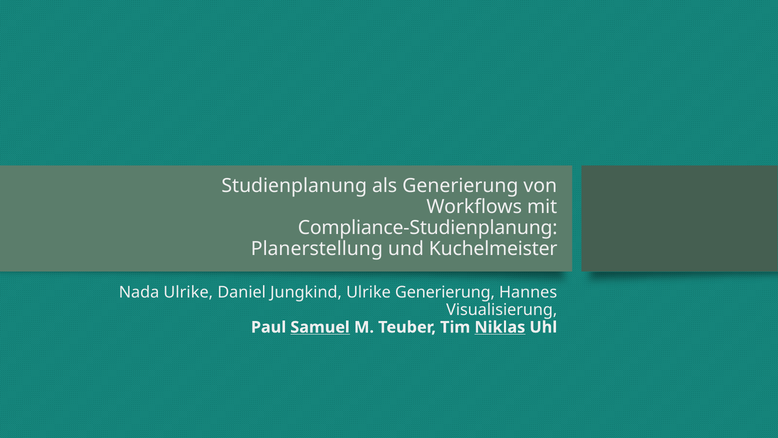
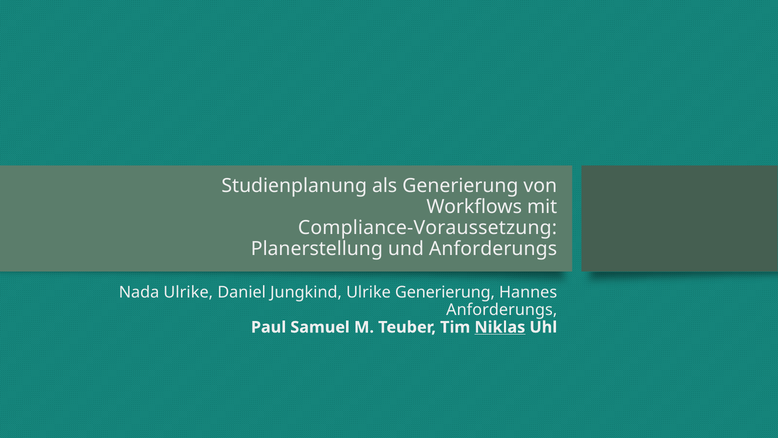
Compliance-Studienplanung: Compliance-Studienplanung -> Compliance-Voraussetzung
und Kuchelmeister: Kuchelmeister -> Anforderungs
Visualisierung at (502, 309): Visualisierung -> Anforderungs
Samuel underline: present -> none
